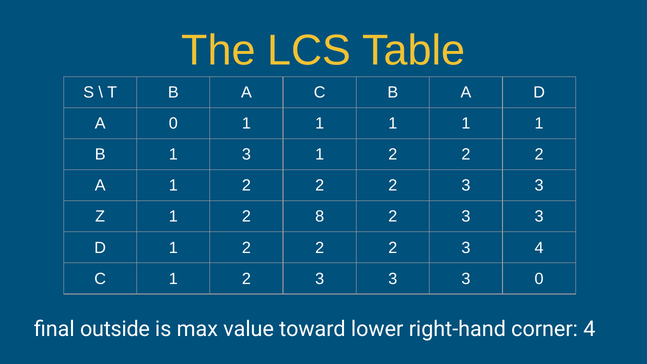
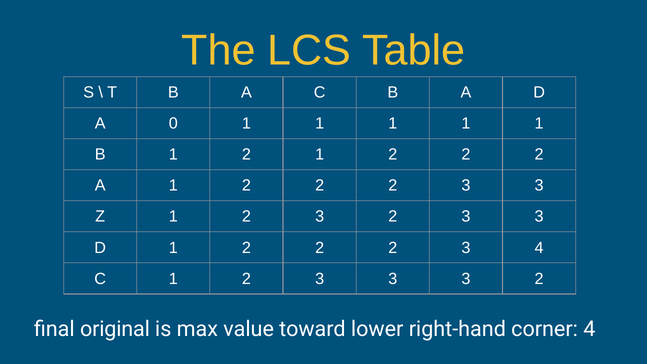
B 1 3: 3 -> 2
Z 1 2 8: 8 -> 3
3 3 0: 0 -> 2
outside: outside -> original
